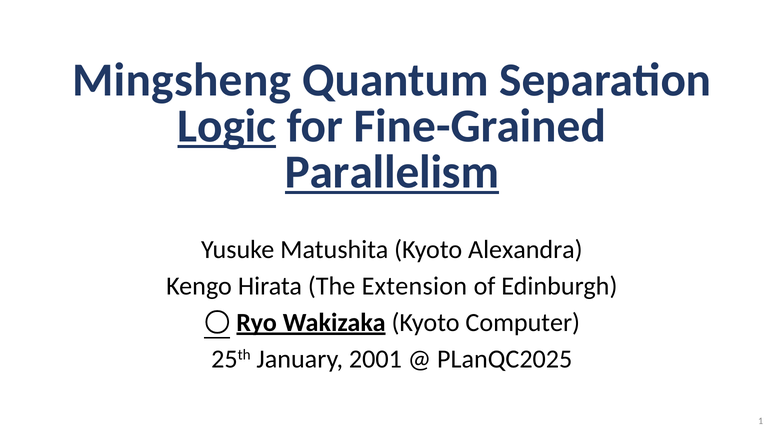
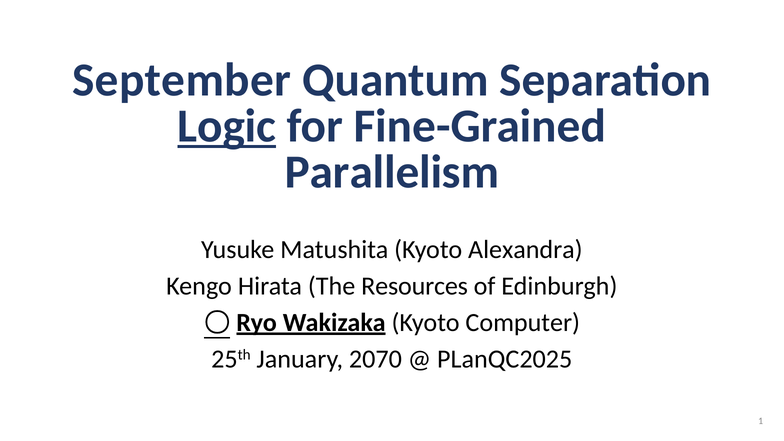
Mingsheng: Mingsheng -> September
Parallelism underline: present -> none
Extension: Extension -> Resources
2001: 2001 -> 2070
